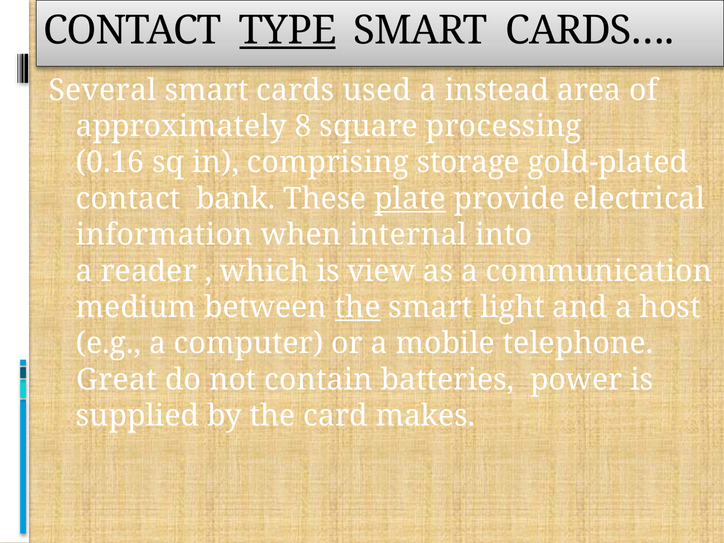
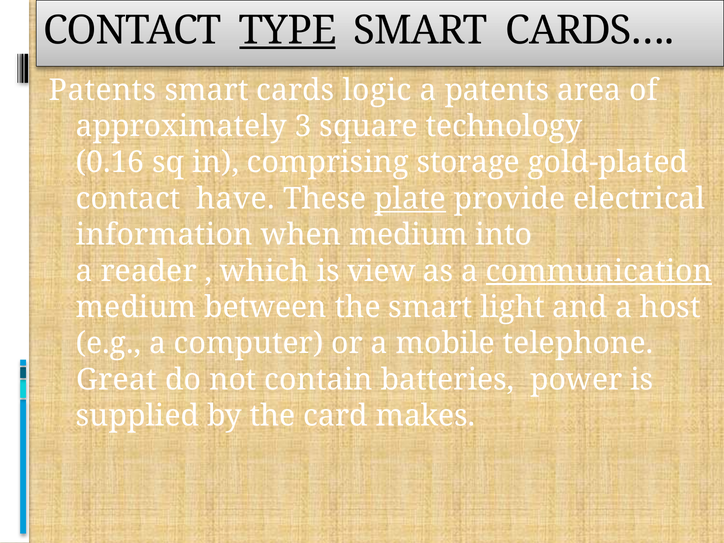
Several at (103, 90): Several -> Patents
used: used -> logic
a instead: instead -> patents
8: 8 -> 3
processing: processing -> technology
bank: bank -> have
when internal: internal -> medium
communication underline: none -> present
the at (358, 307) underline: present -> none
